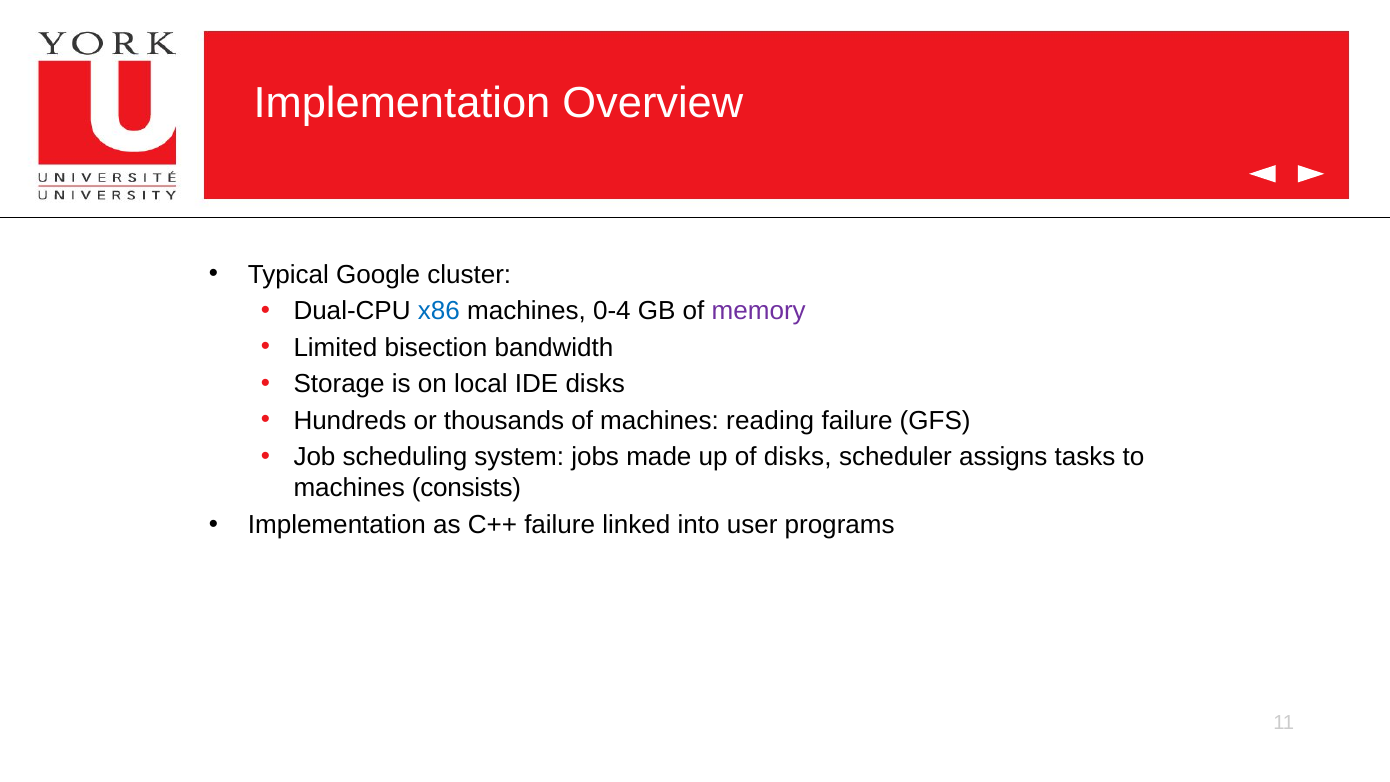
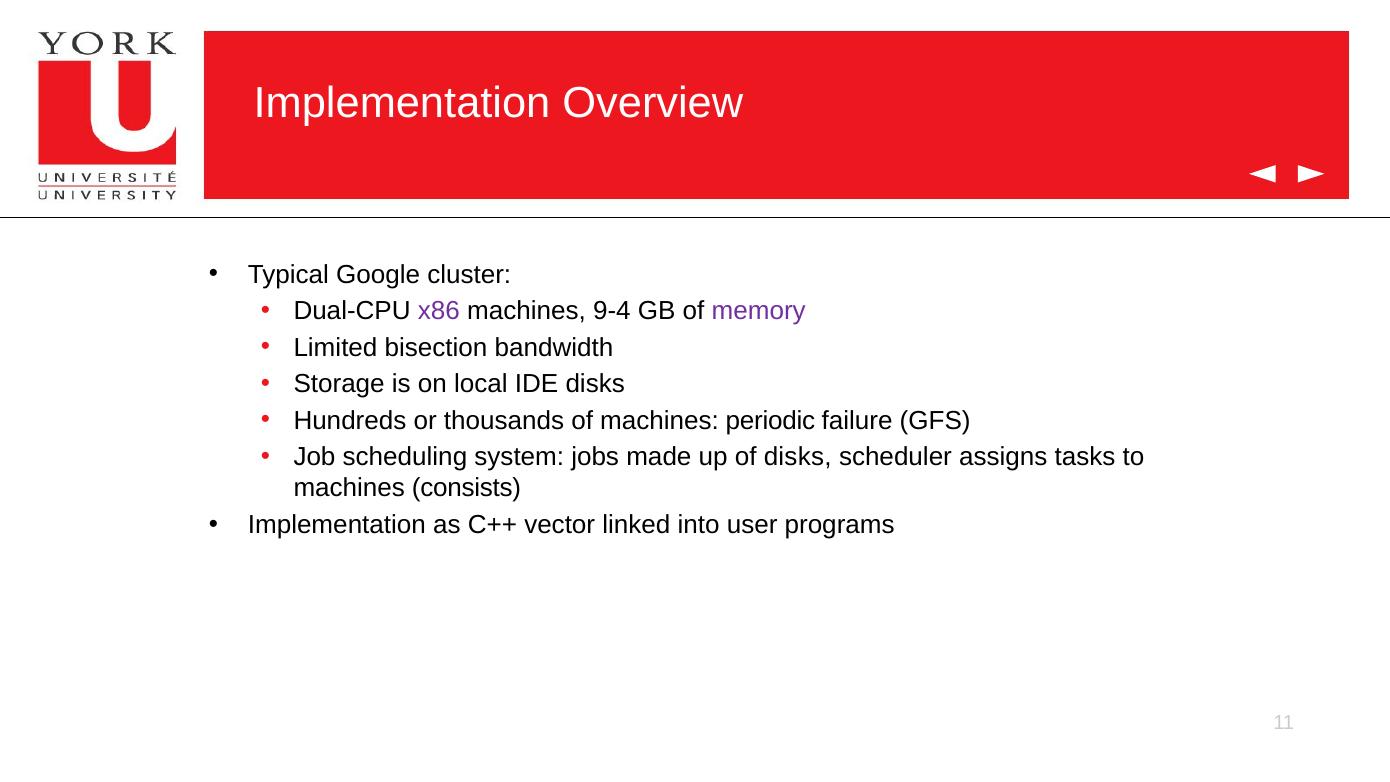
x86 colour: blue -> purple
0-4: 0-4 -> 9-4
reading: reading -> periodic
C++ failure: failure -> vector
